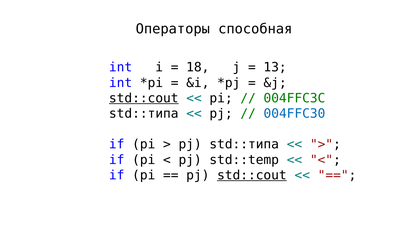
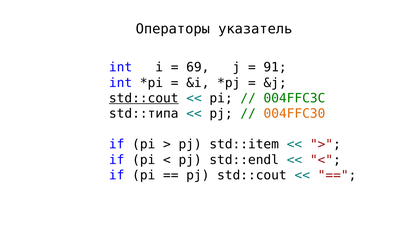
способная: способная -> указатель
18: 18 -> 69
13: 13 -> 91
004FFC30 colour: blue -> orange
pj std::типа: std::типа -> std::item
std::temp: std::temp -> std::endl
std::cout at (252, 175) underline: present -> none
